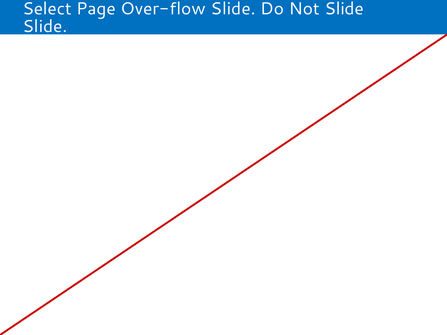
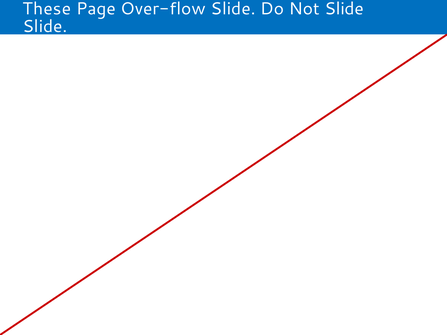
Select: Select -> These
